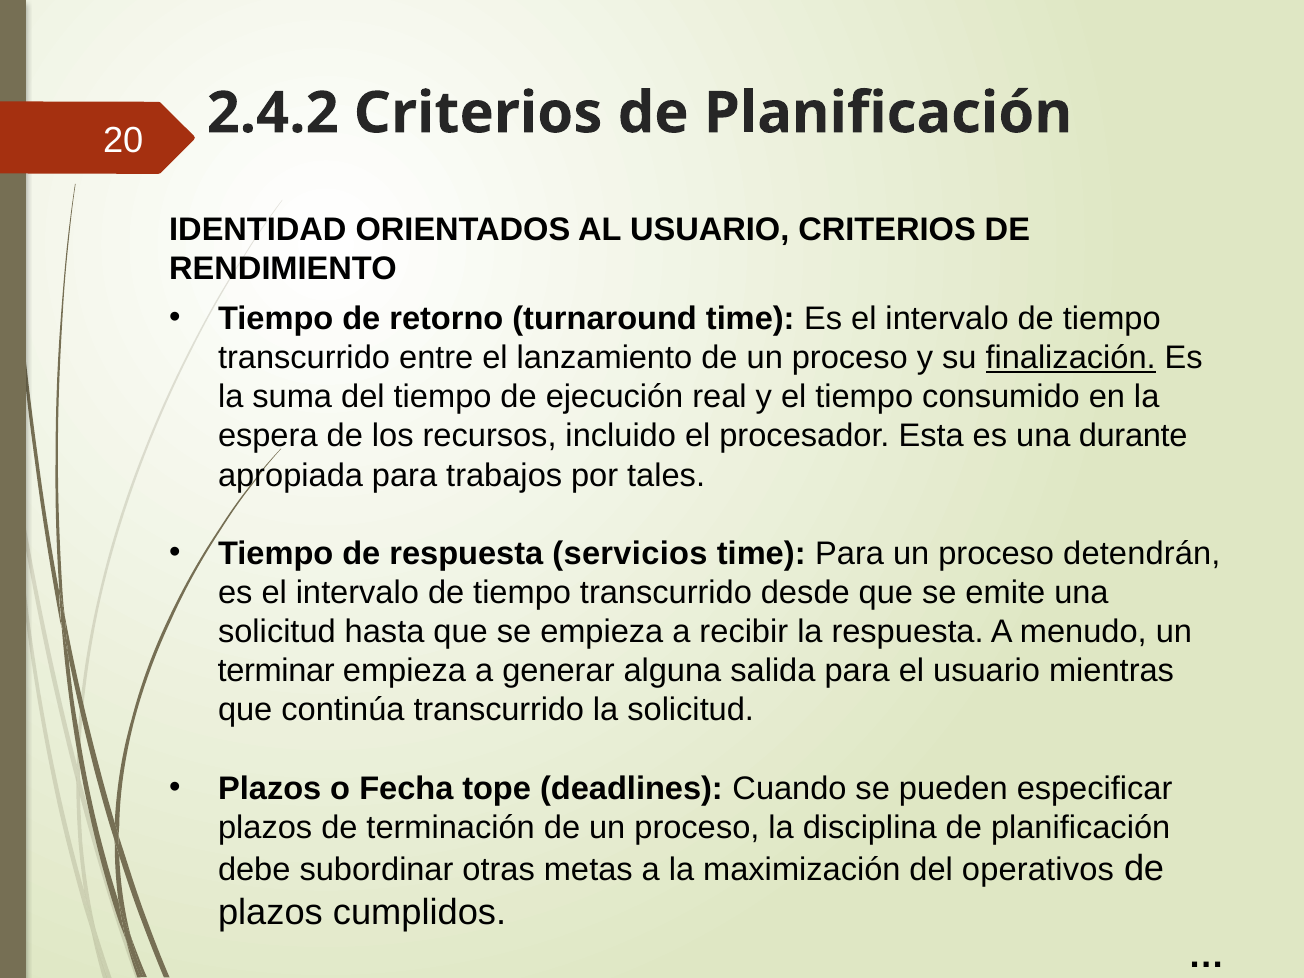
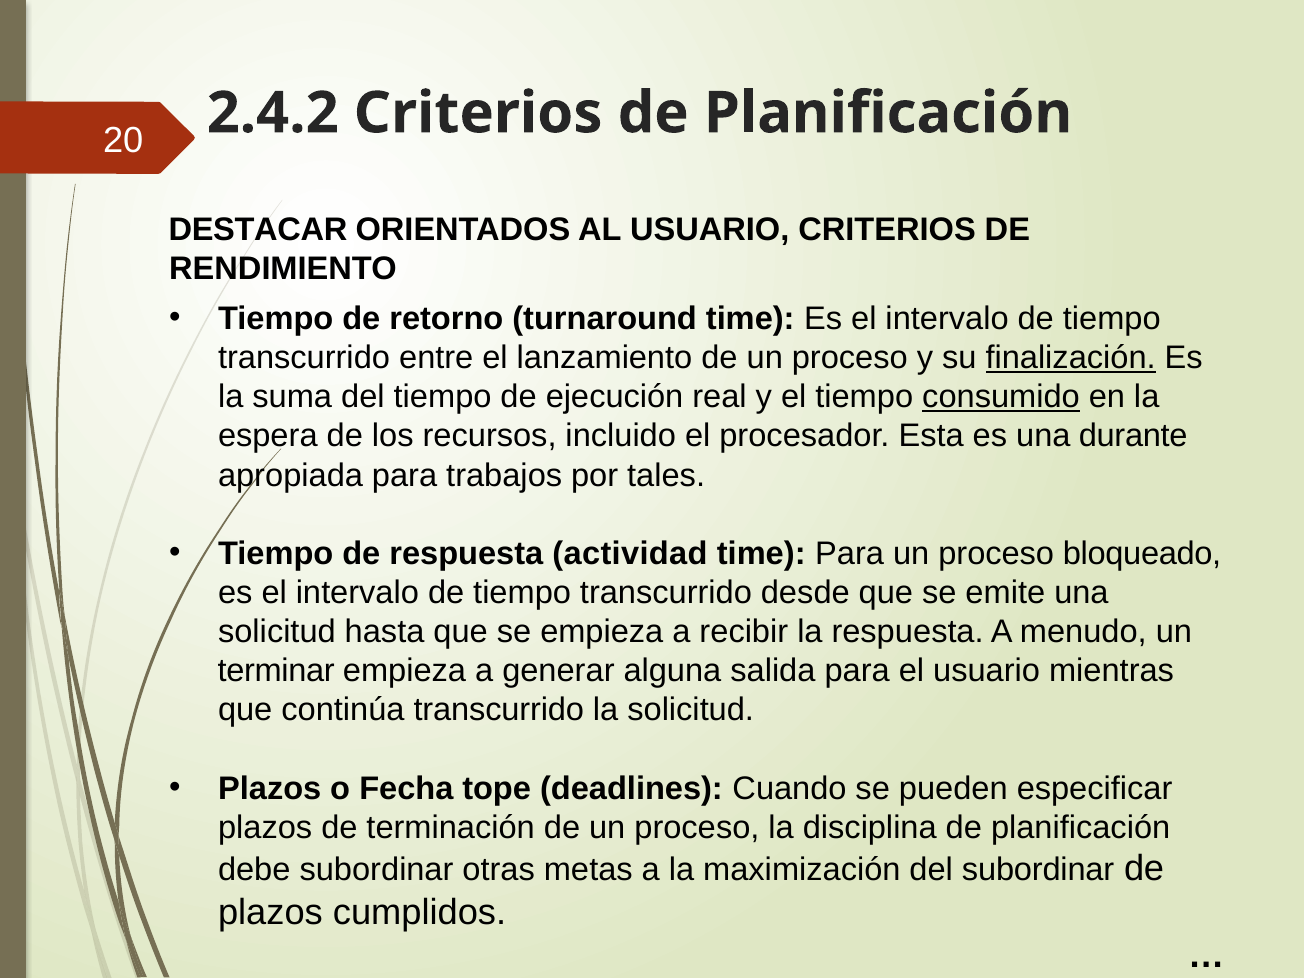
IDENTIDAD: IDENTIDAD -> DESTACAR
consumido underline: none -> present
servicios: servicios -> actividad
detendrán: detendrán -> bloqueado
del operativos: operativos -> subordinar
